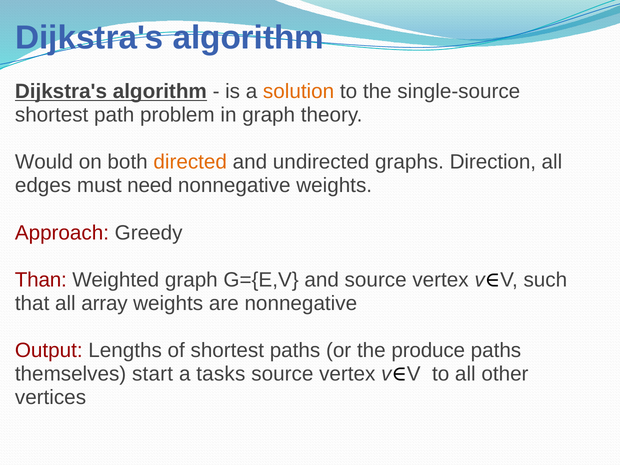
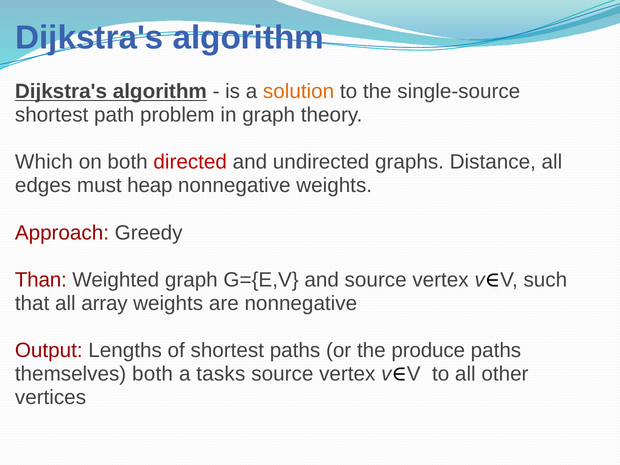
Would: Would -> Which
directed colour: orange -> red
Direction: Direction -> Distance
need: need -> heap
themselves start: start -> both
